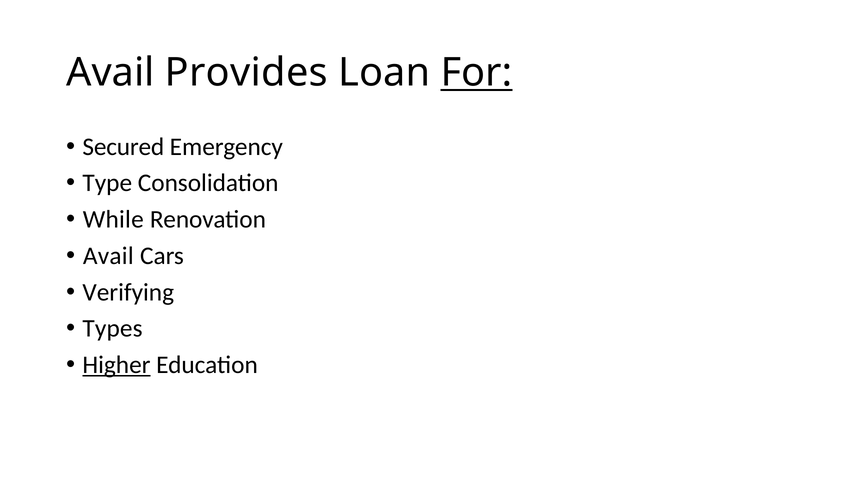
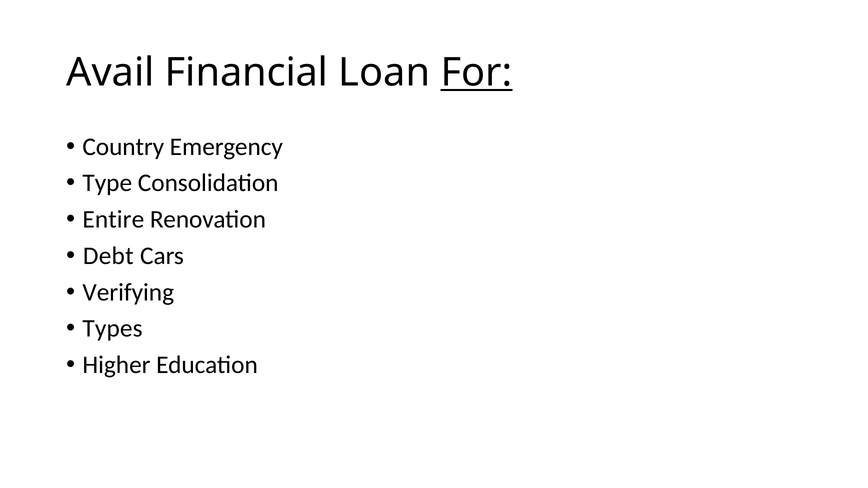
Provides: Provides -> Financial
Secured: Secured -> Country
While: While -> Entire
Avail at (108, 256): Avail -> Debt
Higher underline: present -> none
